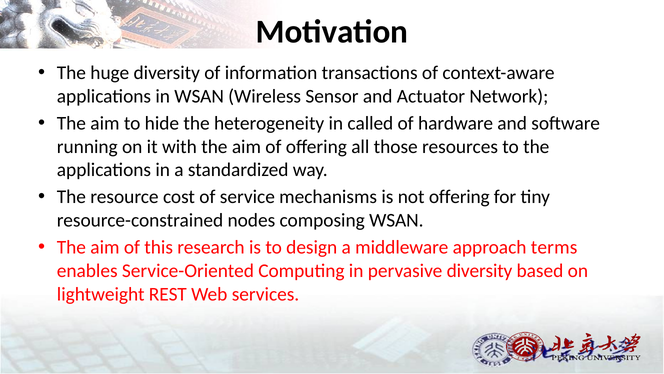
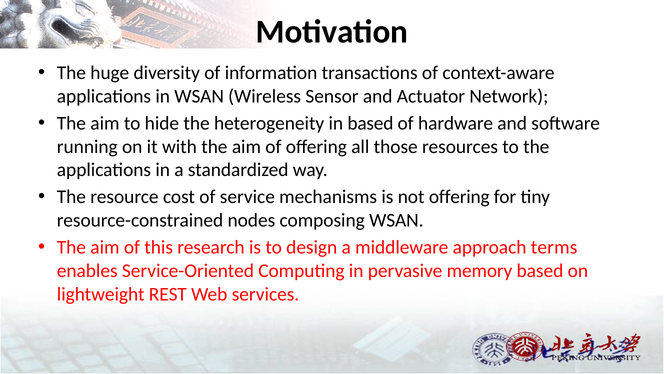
in called: called -> based
pervasive diversity: diversity -> memory
